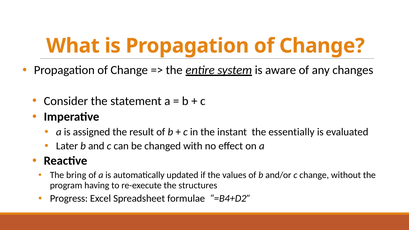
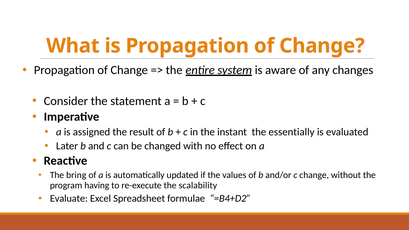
structures: structures -> scalability
Progress: Progress -> Evaluate
